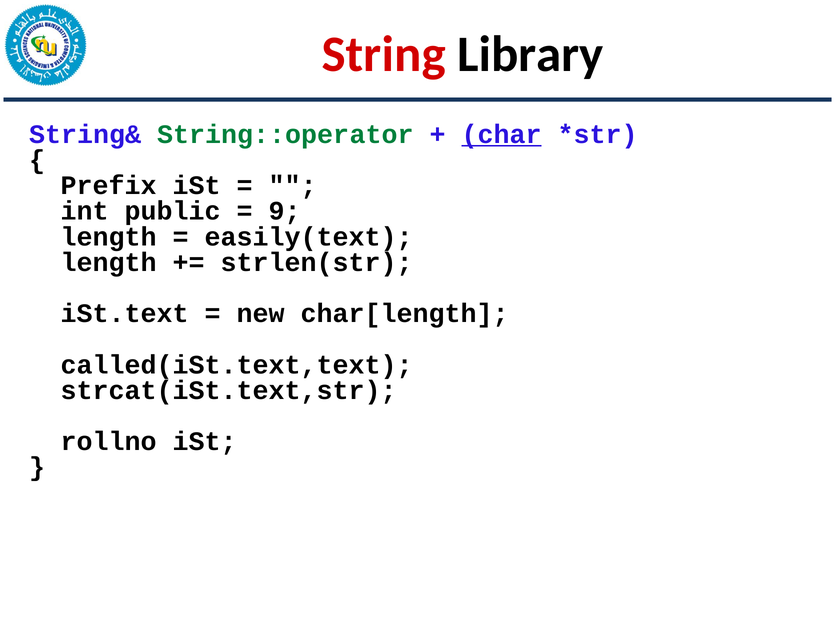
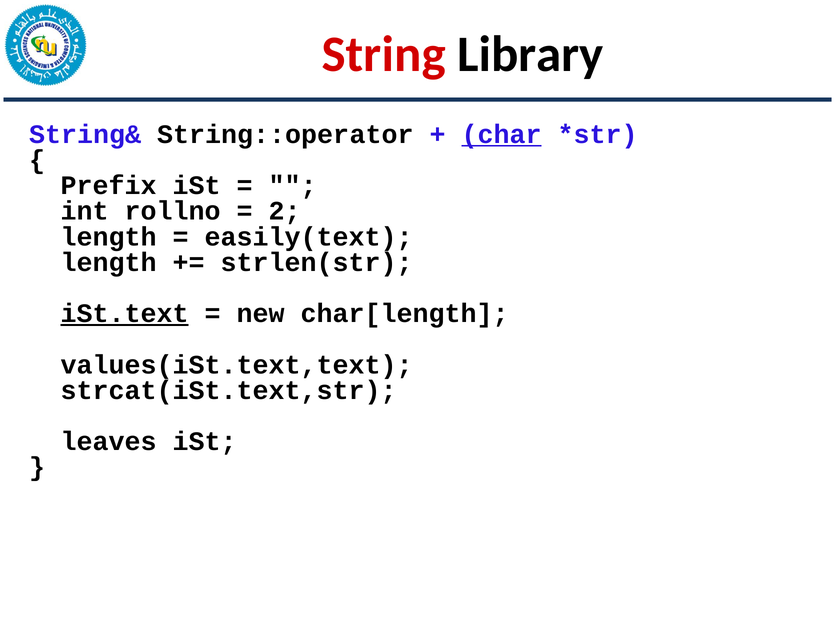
String::operator colour: green -> black
public: public -> rollno
9: 9 -> 2
iSt.text underline: none -> present
called(iSt.text,text: called(iSt.text,text -> values(iSt.text,text
rollno: rollno -> leaves
